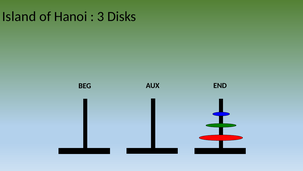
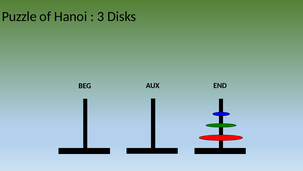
Island: Island -> Puzzle
